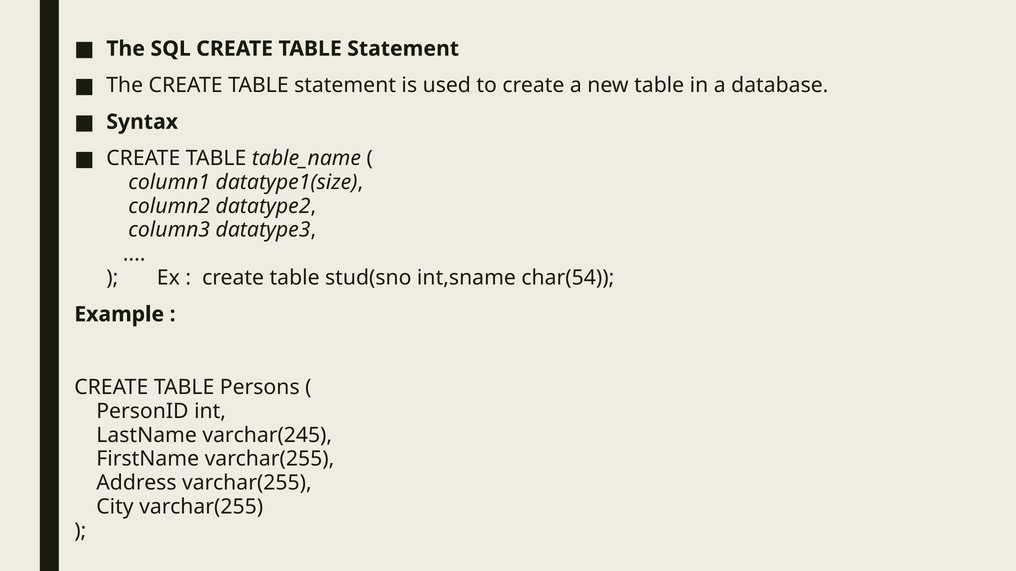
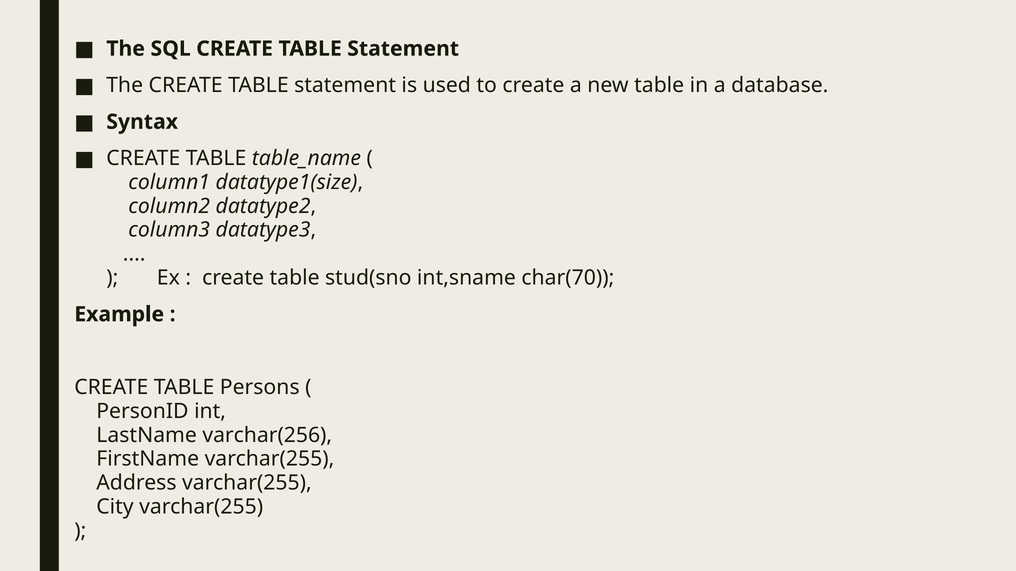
char(54: char(54 -> char(70
varchar(245: varchar(245 -> varchar(256
